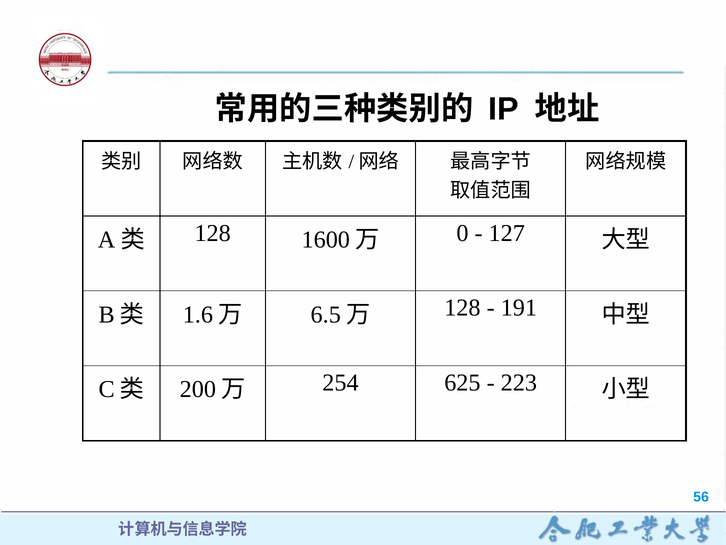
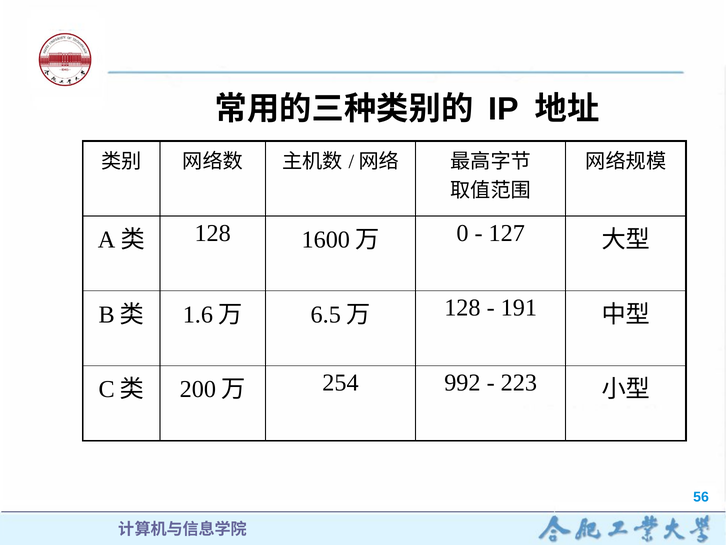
625: 625 -> 992
